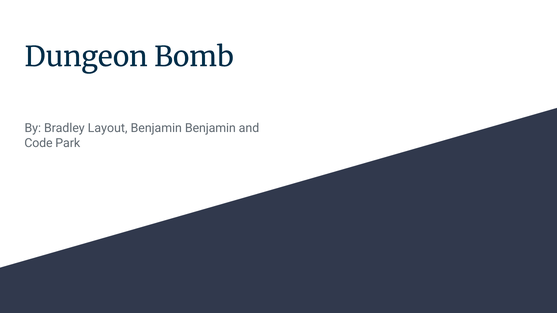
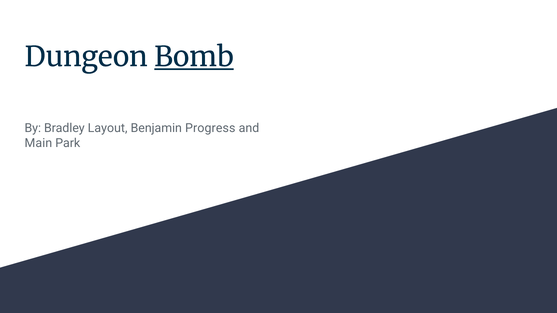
Bomb underline: none -> present
Benjamin Benjamin: Benjamin -> Progress
Code: Code -> Main
